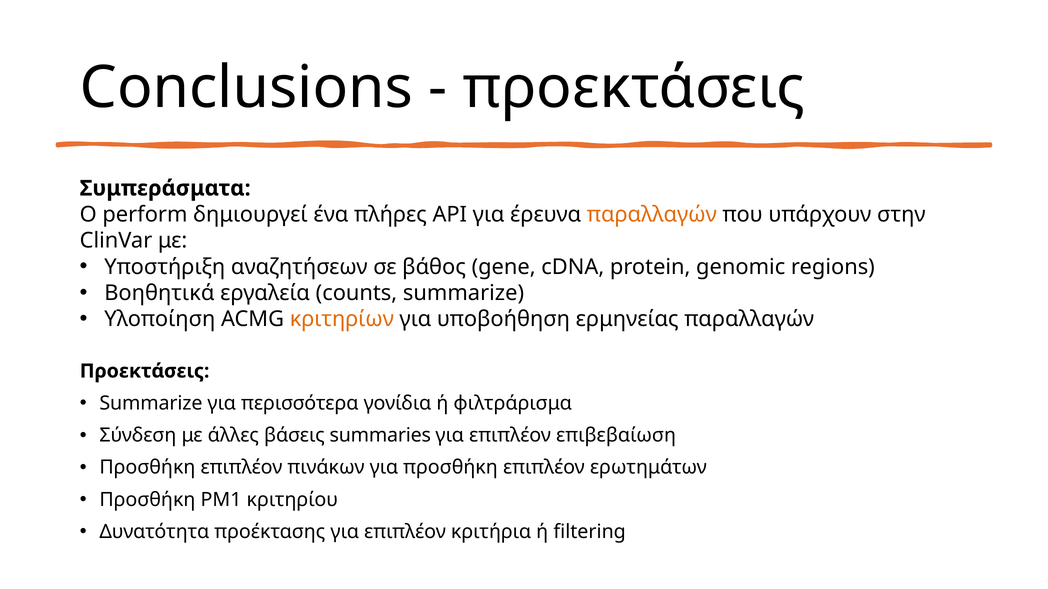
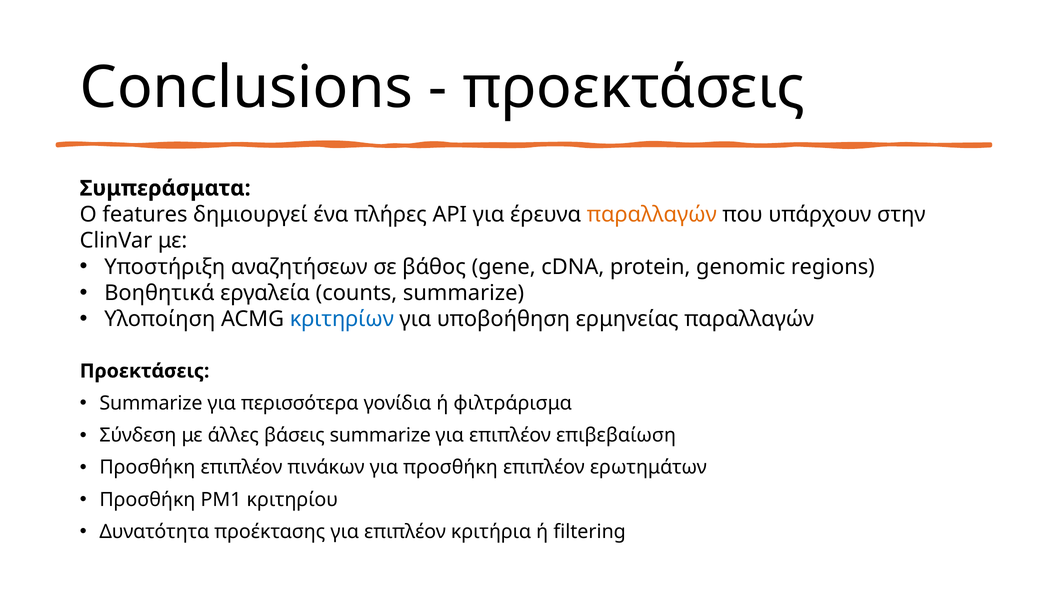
perform: perform -> features
κριτηρίων colour: orange -> blue
βάσεις summaries: summaries -> summarize
